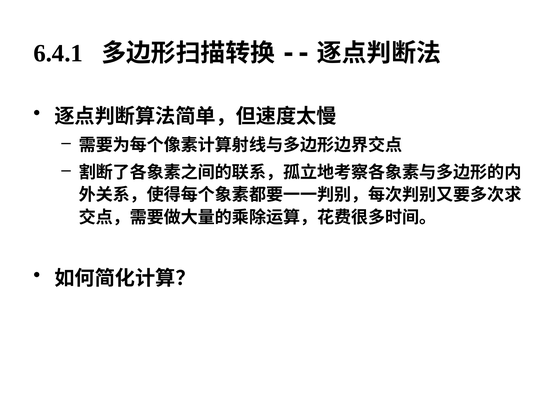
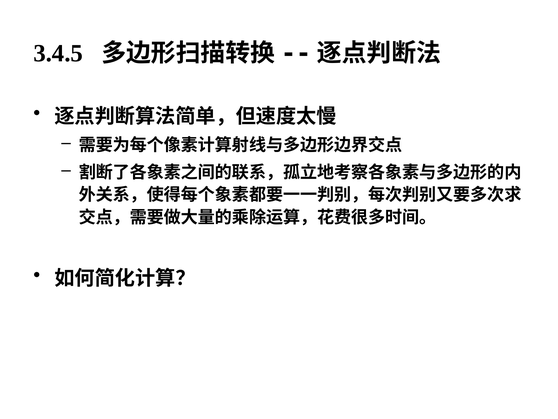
6.4.1: 6.4.1 -> 3.4.5
